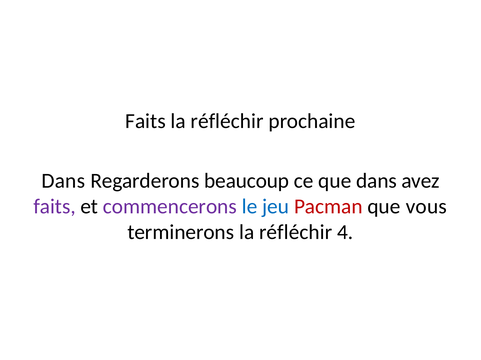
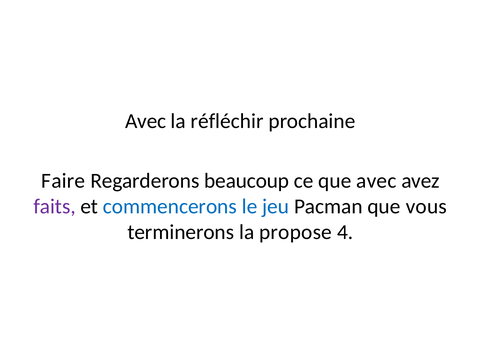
Faits at (145, 121): Faits -> Avec
Dans at (63, 181): Dans -> Faire
que dans: dans -> avec
commencerons colour: purple -> blue
Pacman colour: red -> black
terminerons la réfléchir: réfléchir -> propose
